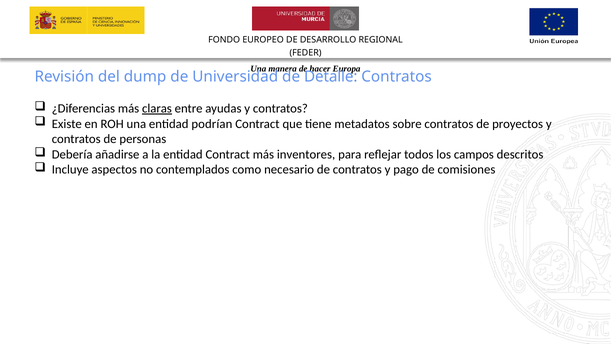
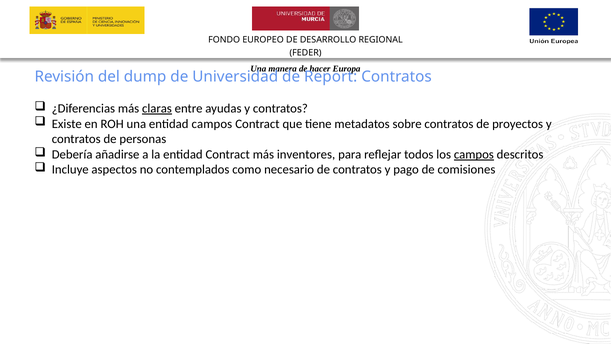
Detalle: Detalle -> Report
entidad podrían: podrían -> campos
campos at (474, 154) underline: none -> present
